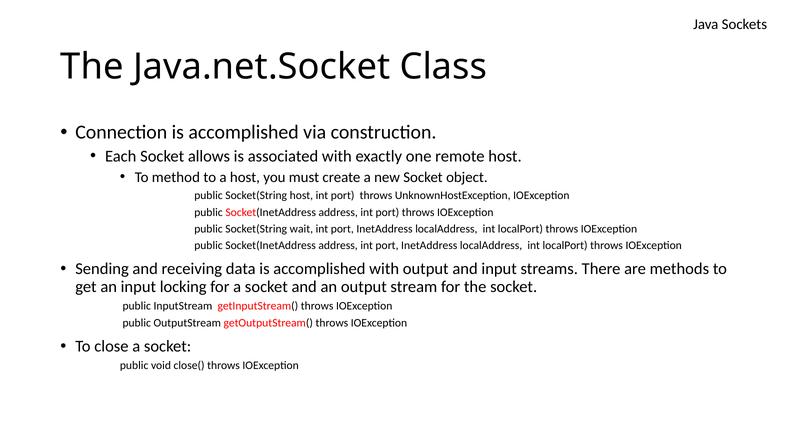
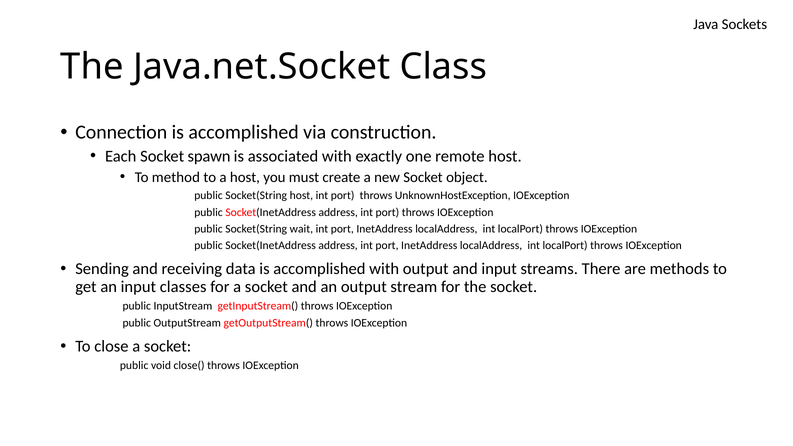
allows: allows -> spawn
locking: locking -> classes
